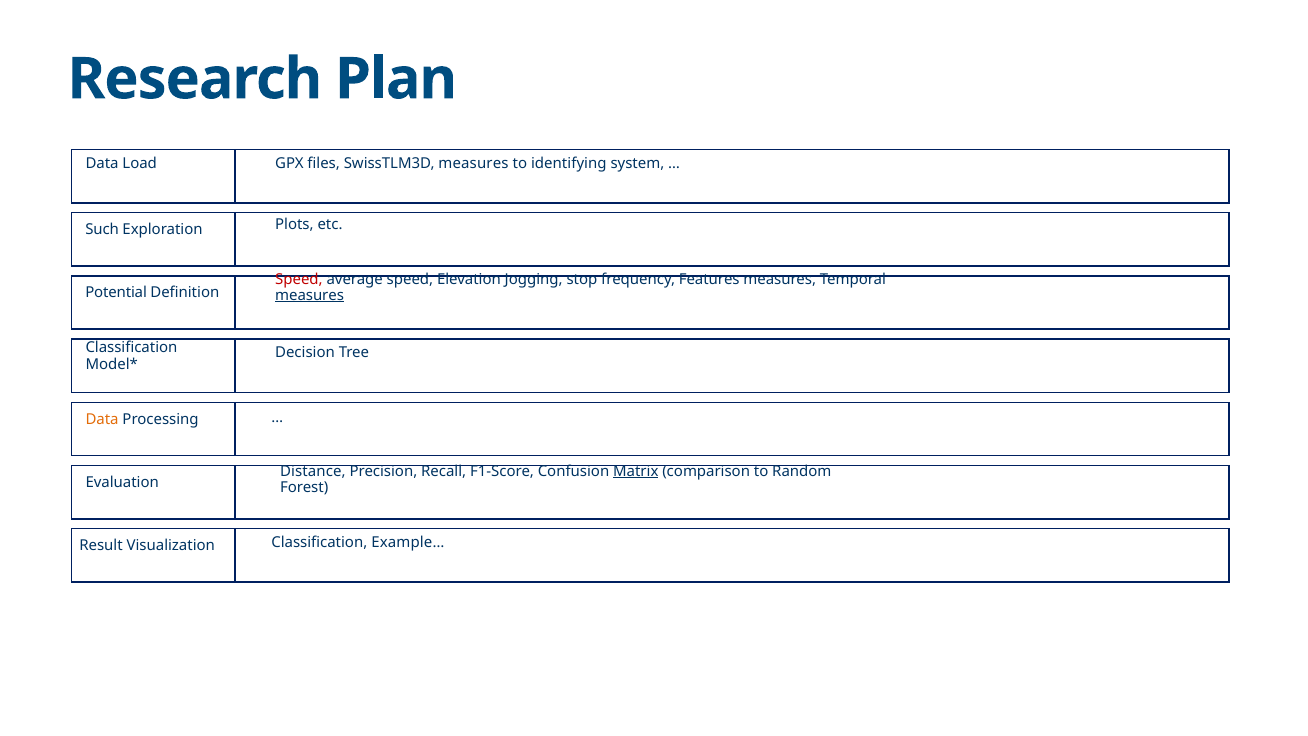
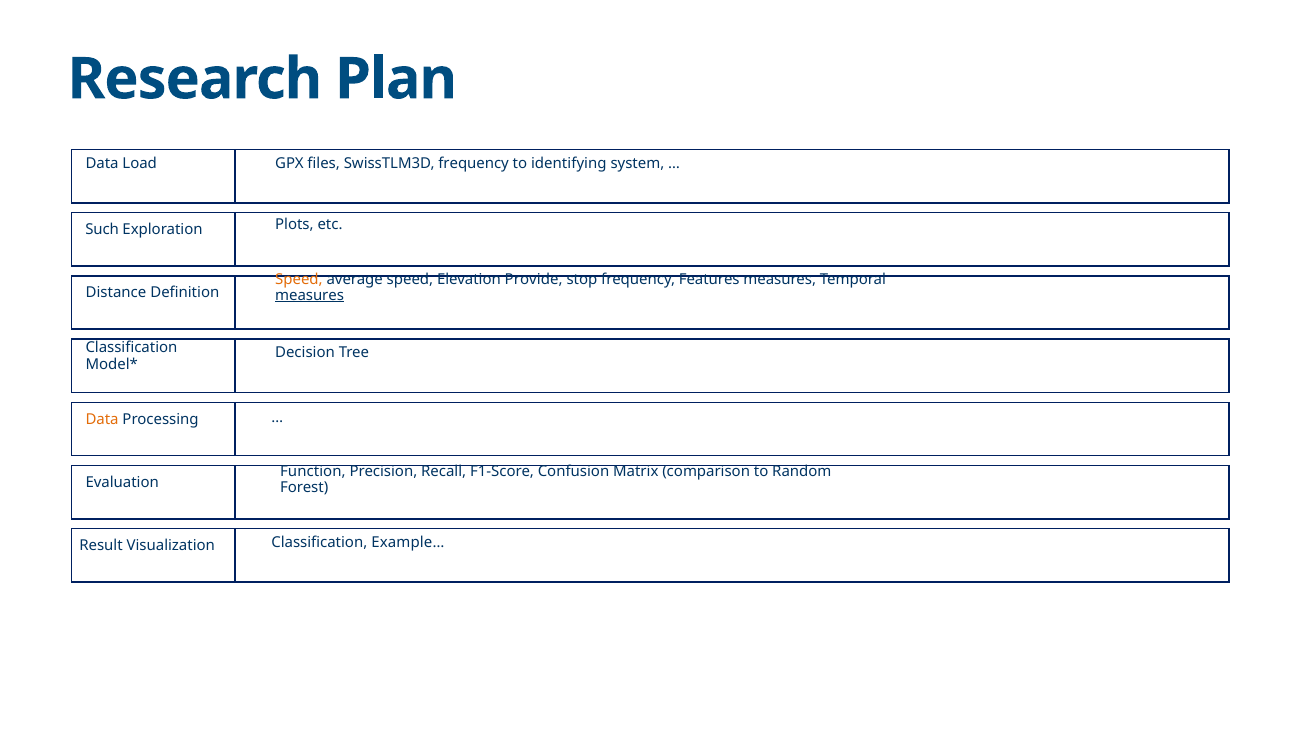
SwissTLM3D measures: measures -> frequency
Speed at (299, 279) colour: red -> orange
Jogging: Jogging -> Provide
Potential: Potential -> Distance
Distance: Distance -> Function
Matrix underline: present -> none
